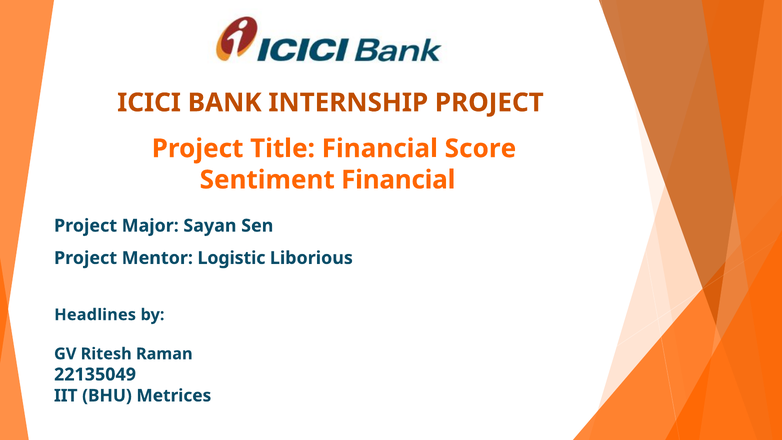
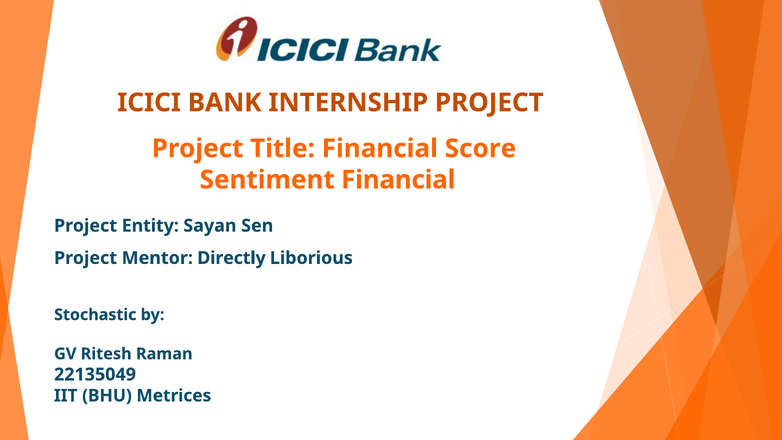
Major: Major -> Entity
Logistic: Logistic -> Directly
Headlines: Headlines -> Stochastic
